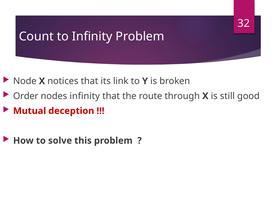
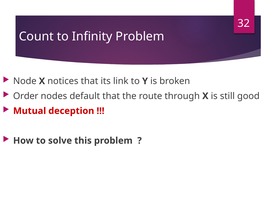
nodes infinity: infinity -> default
